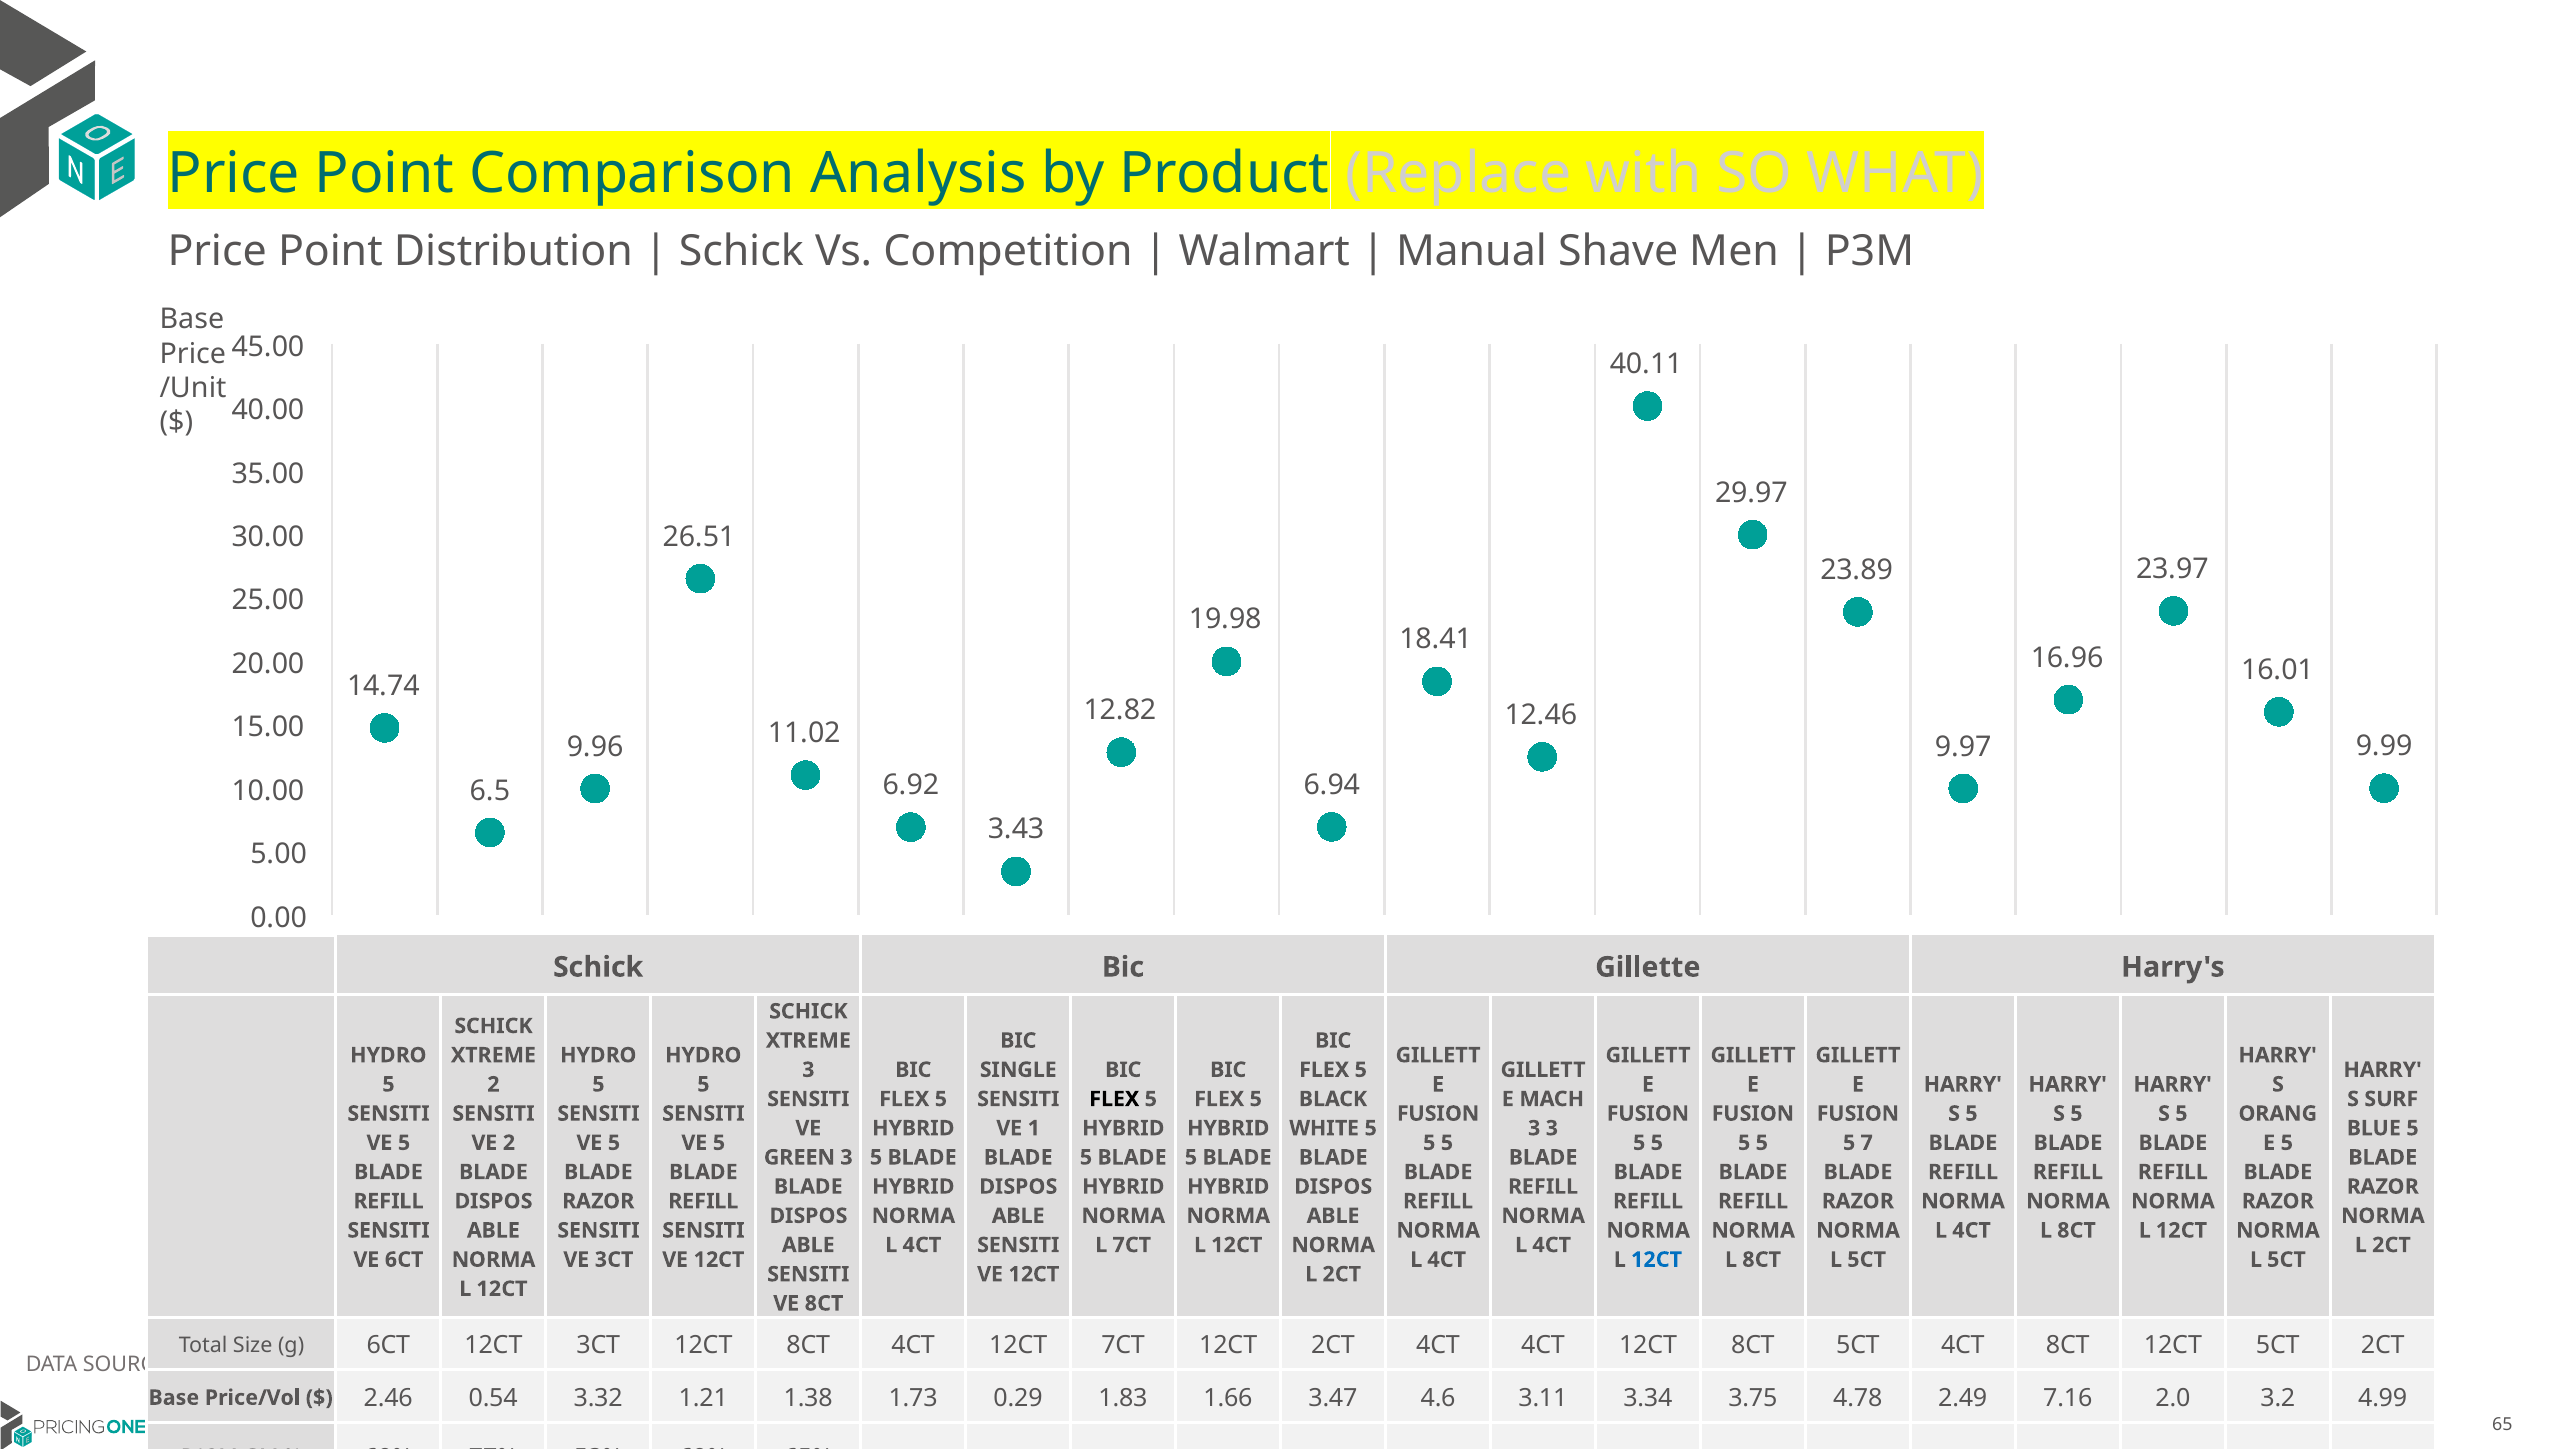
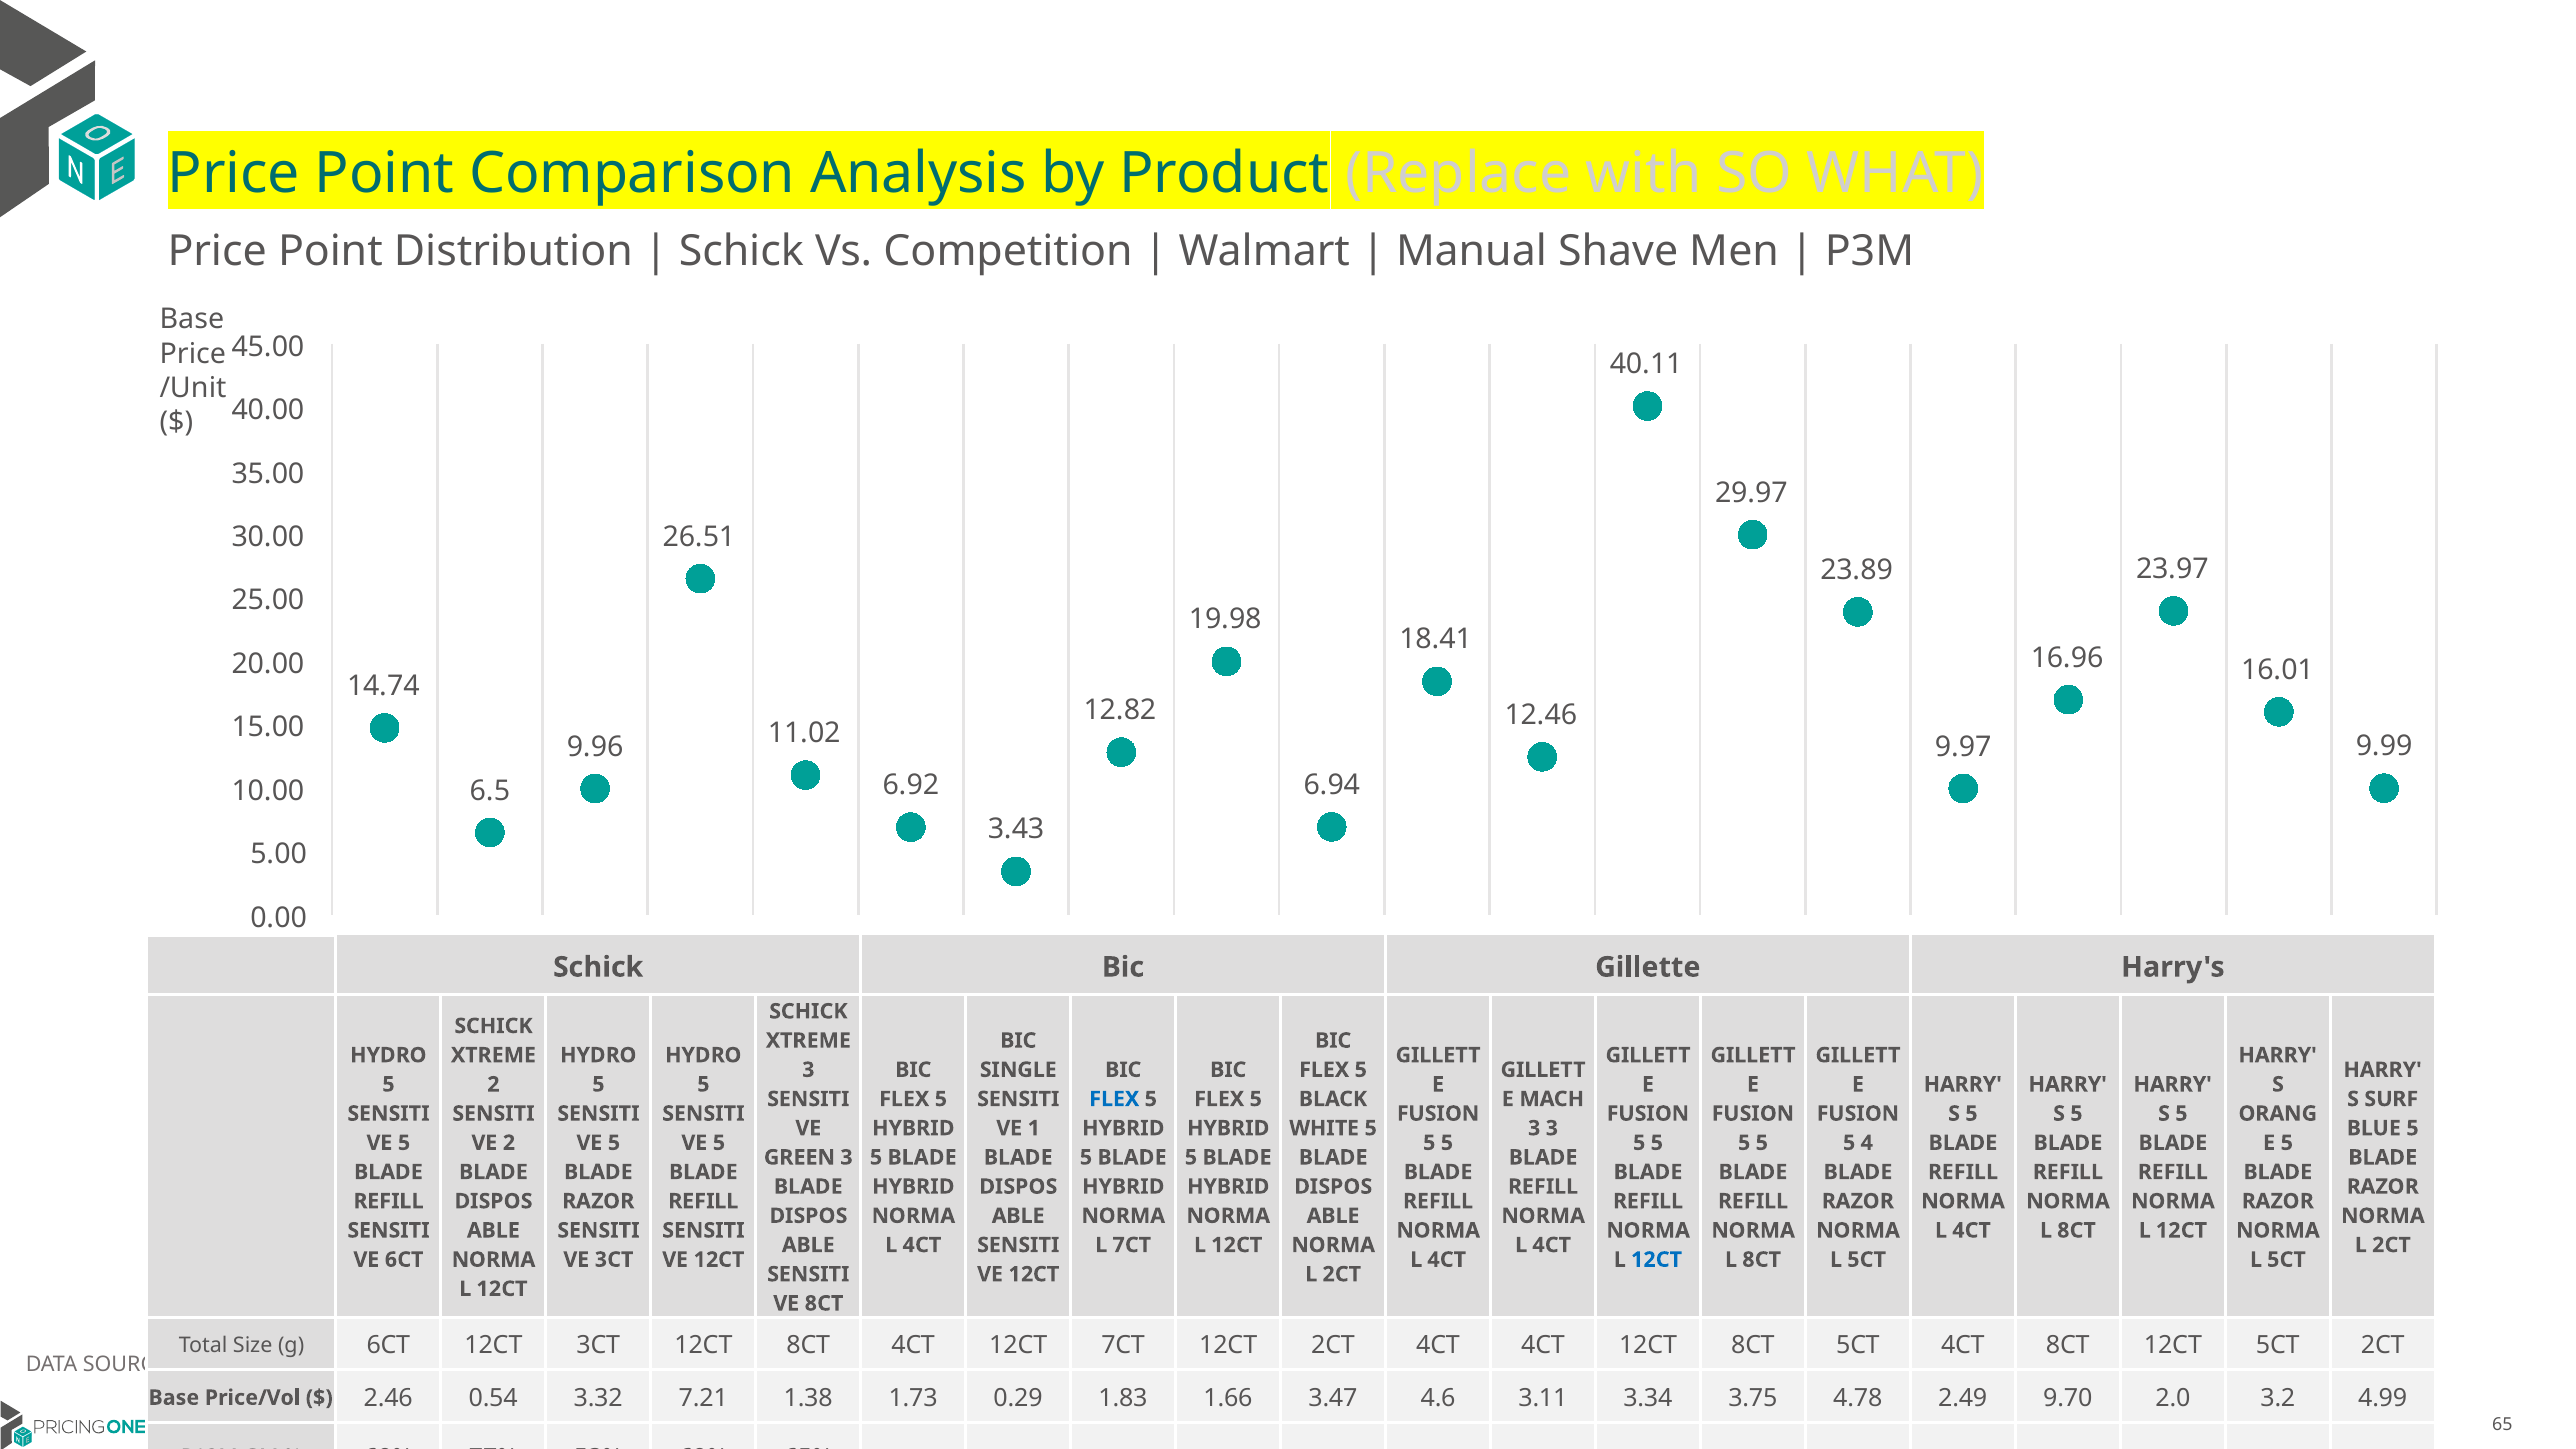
FLEX at (1114, 1099) colour: black -> blue
7: 7 -> 4
1.21: 1.21 -> 7.21
7.16: 7.16 -> 9.70
